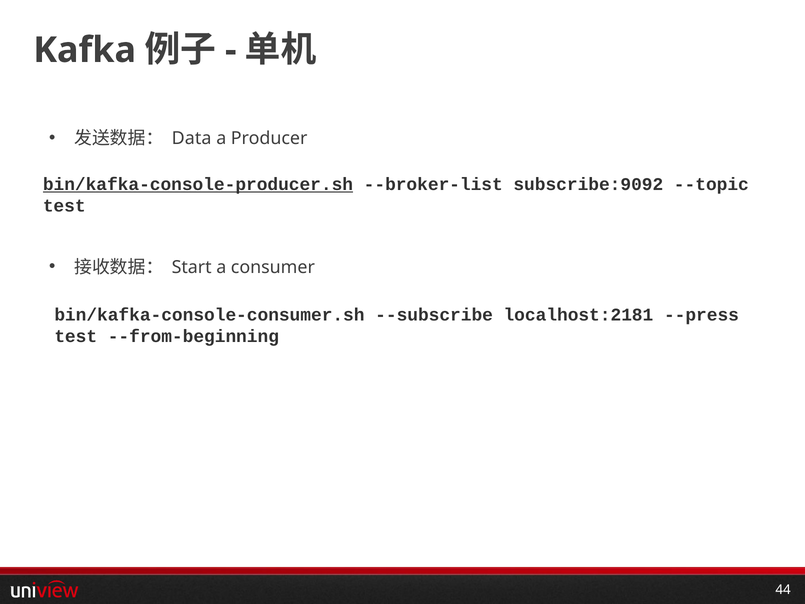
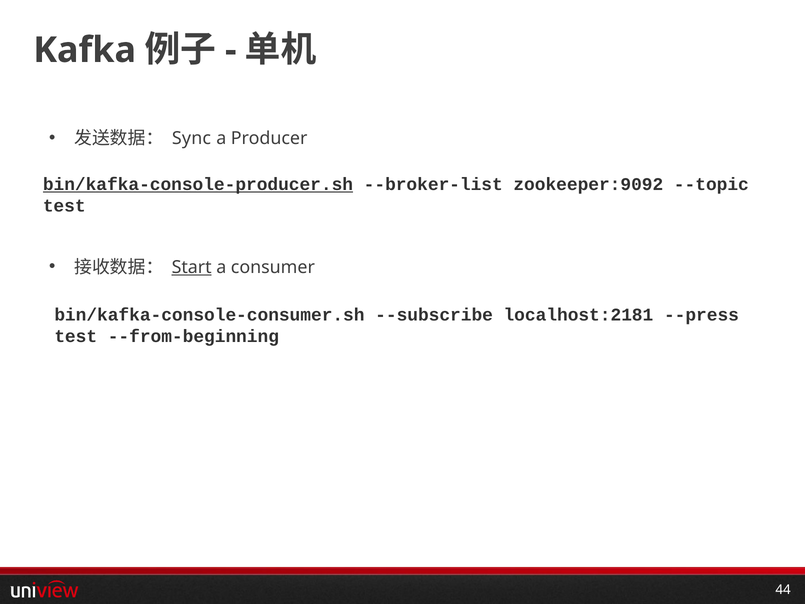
Data: Data -> Sync
subscribe:9092: subscribe:9092 -> zookeeper:9092
Start underline: none -> present
